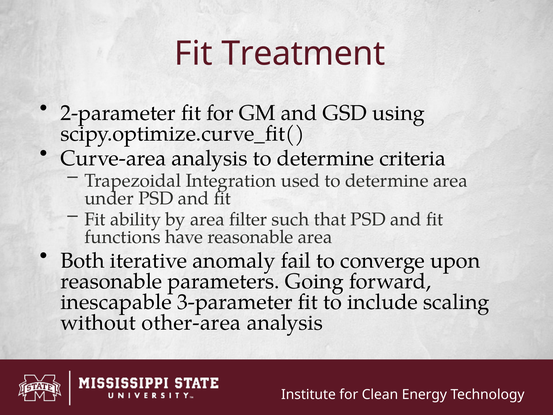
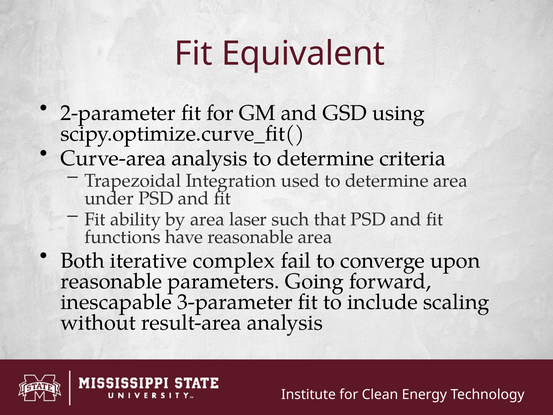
Treatment: Treatment -> Equivalent
filter: filter -> laser
anomaly: anomaly -> complex
other-area: other-area -> result-area
